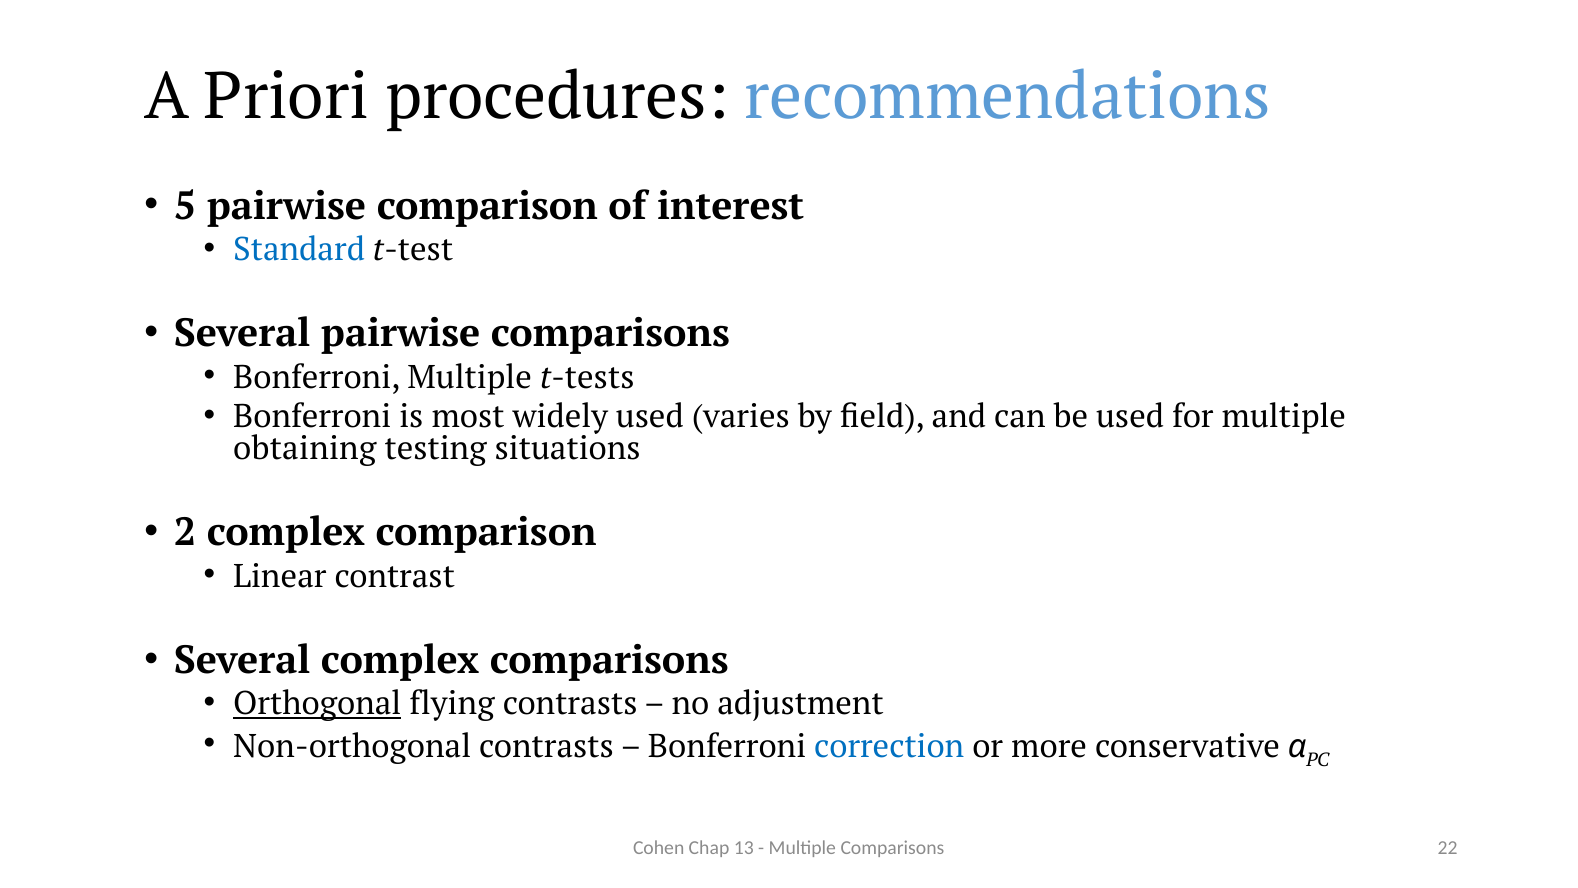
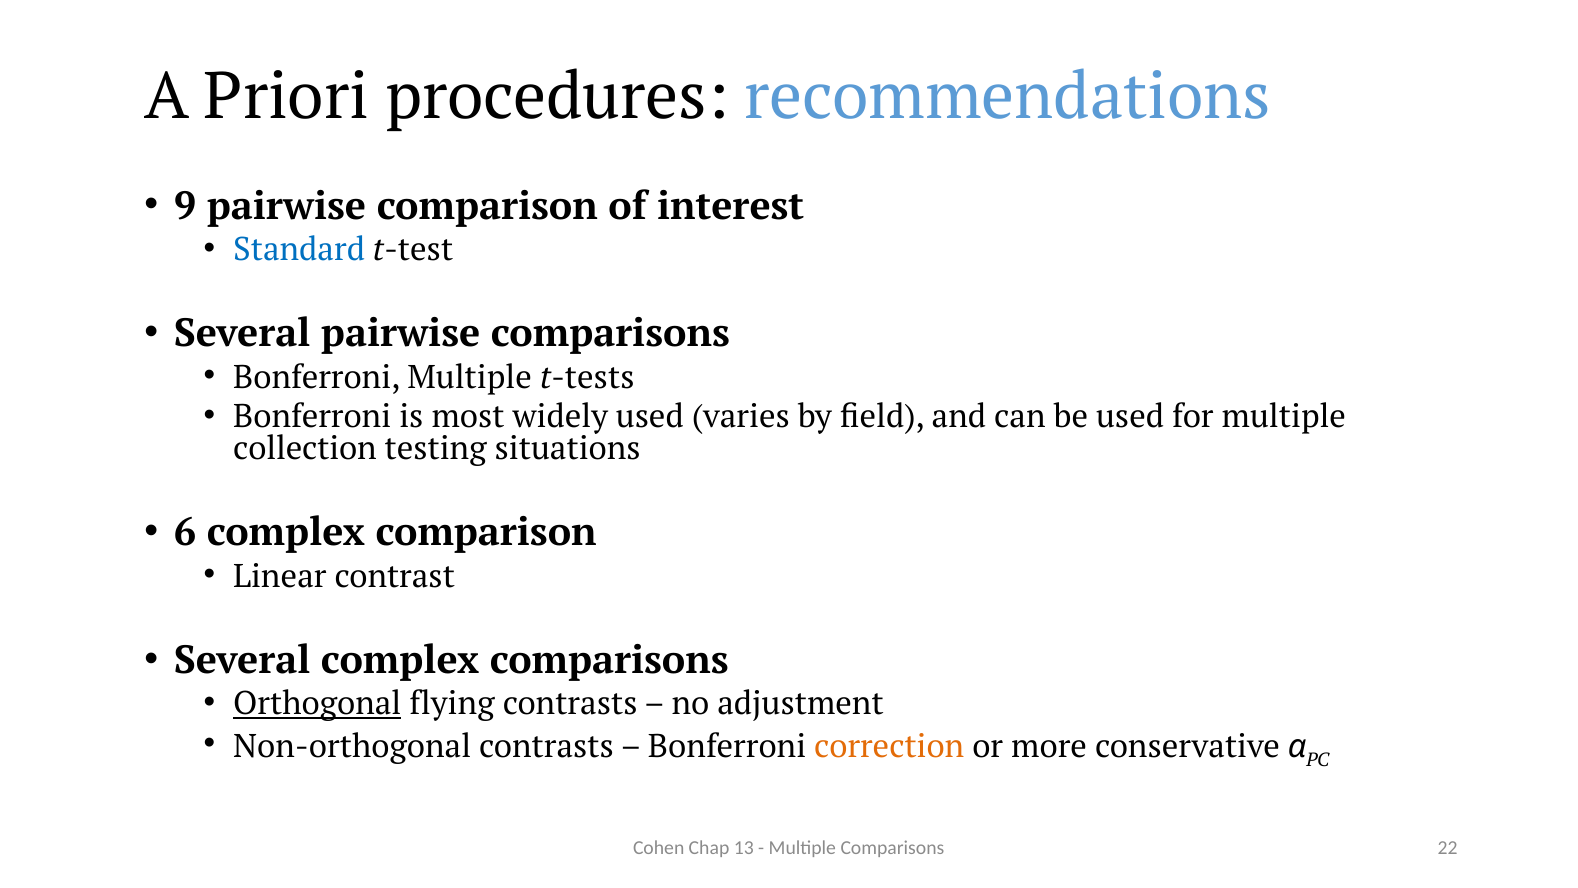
5: 5 -> 9
obtaining: obtaining -> collection
2: 2 -> 6
correction colour: blue -> orange
